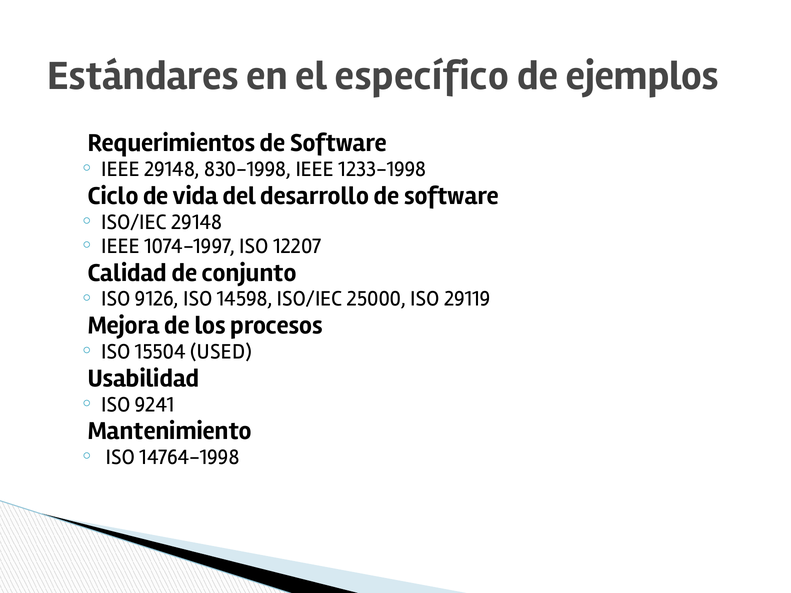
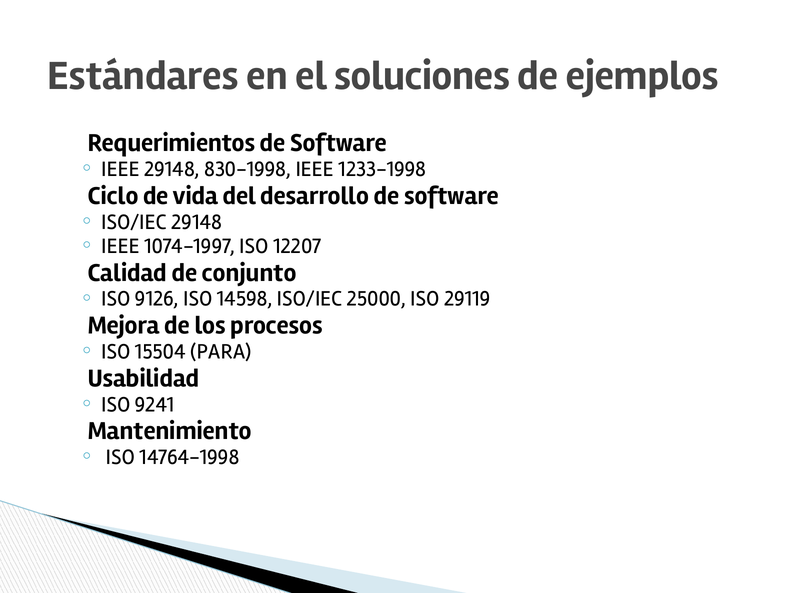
específico: específico -> soluciones
USED: USED -> PARA
